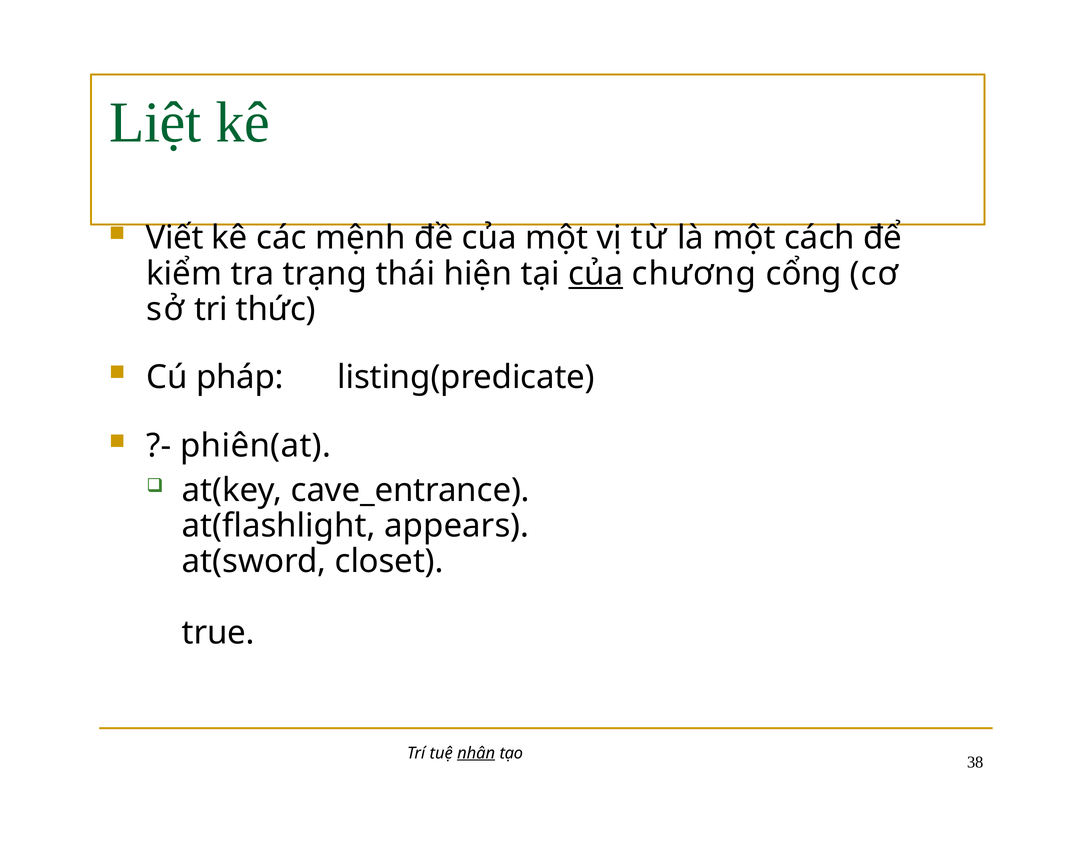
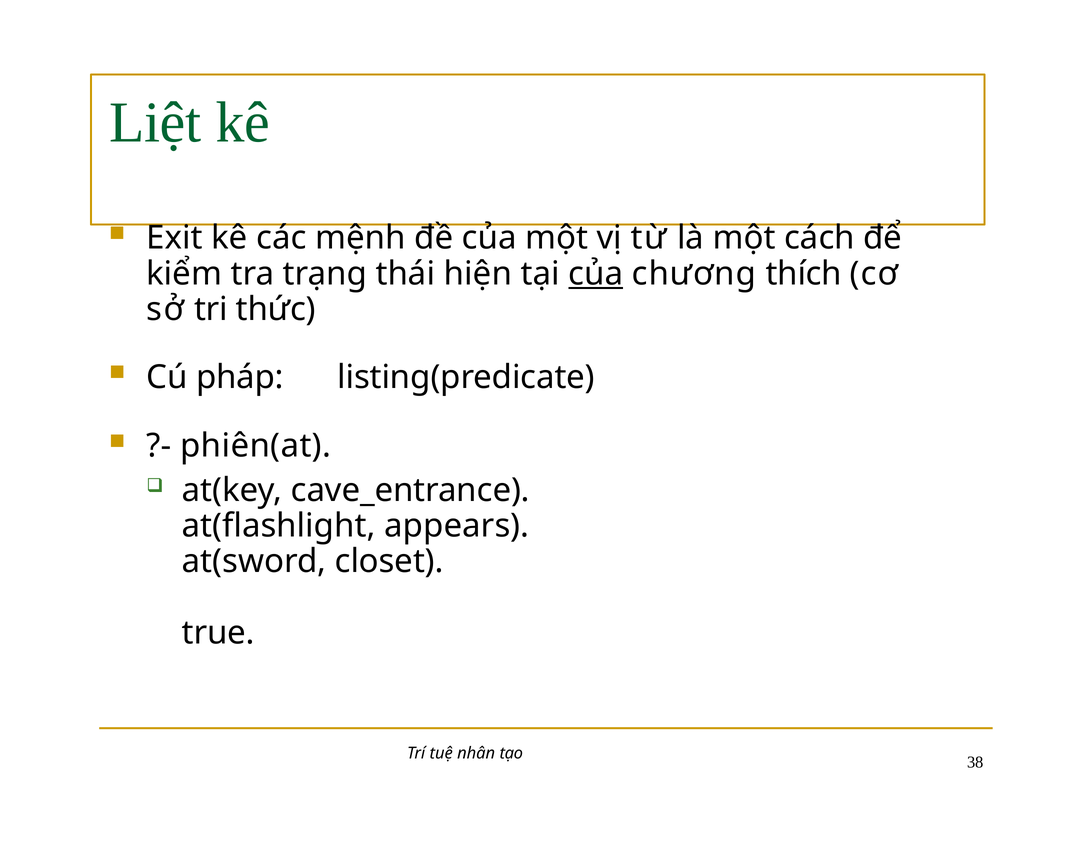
Viết: Viết -> Exit
cổng: cổng -> thích
nhân underline: present -> none
